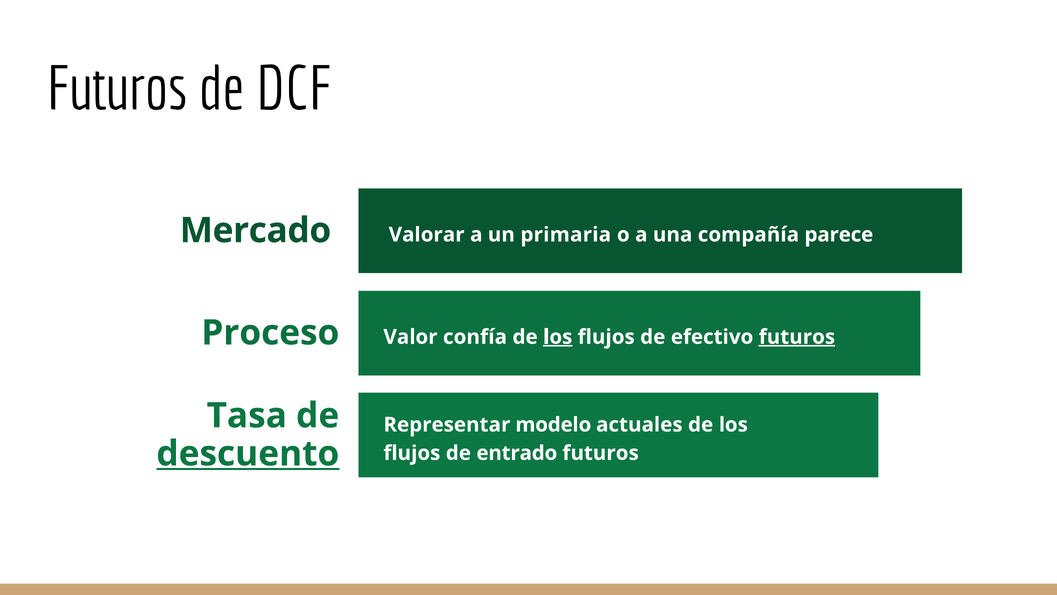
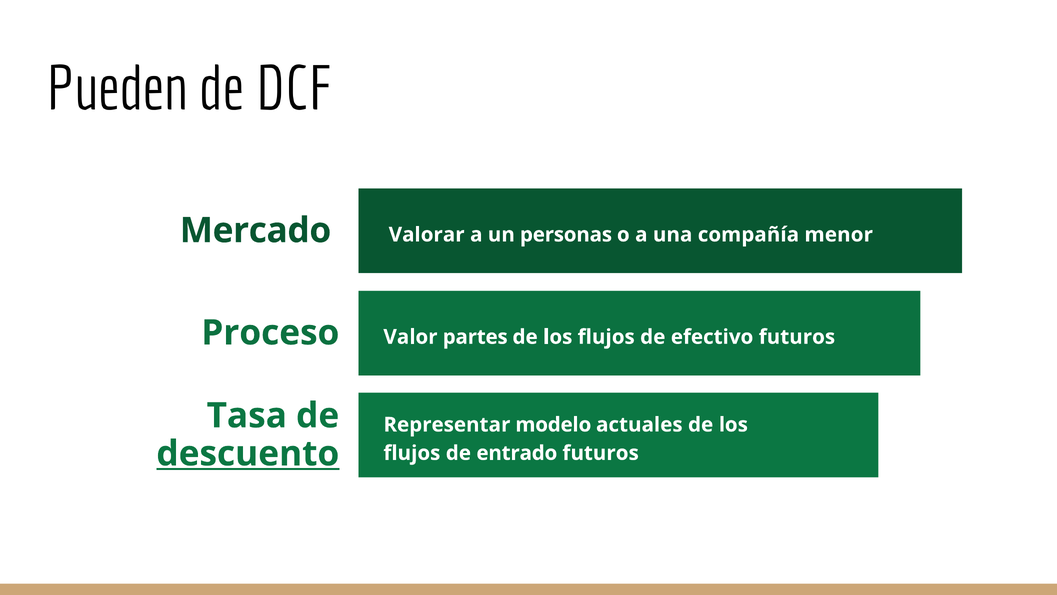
Futuros at (117, 89): Futuros -> Pueden
primaria: primaria -> personas
parece: parece -> menor
confía: confía -> partes
los at (558, 337) underline: present -> none
futuros at (797, 337) underline: present -> none
